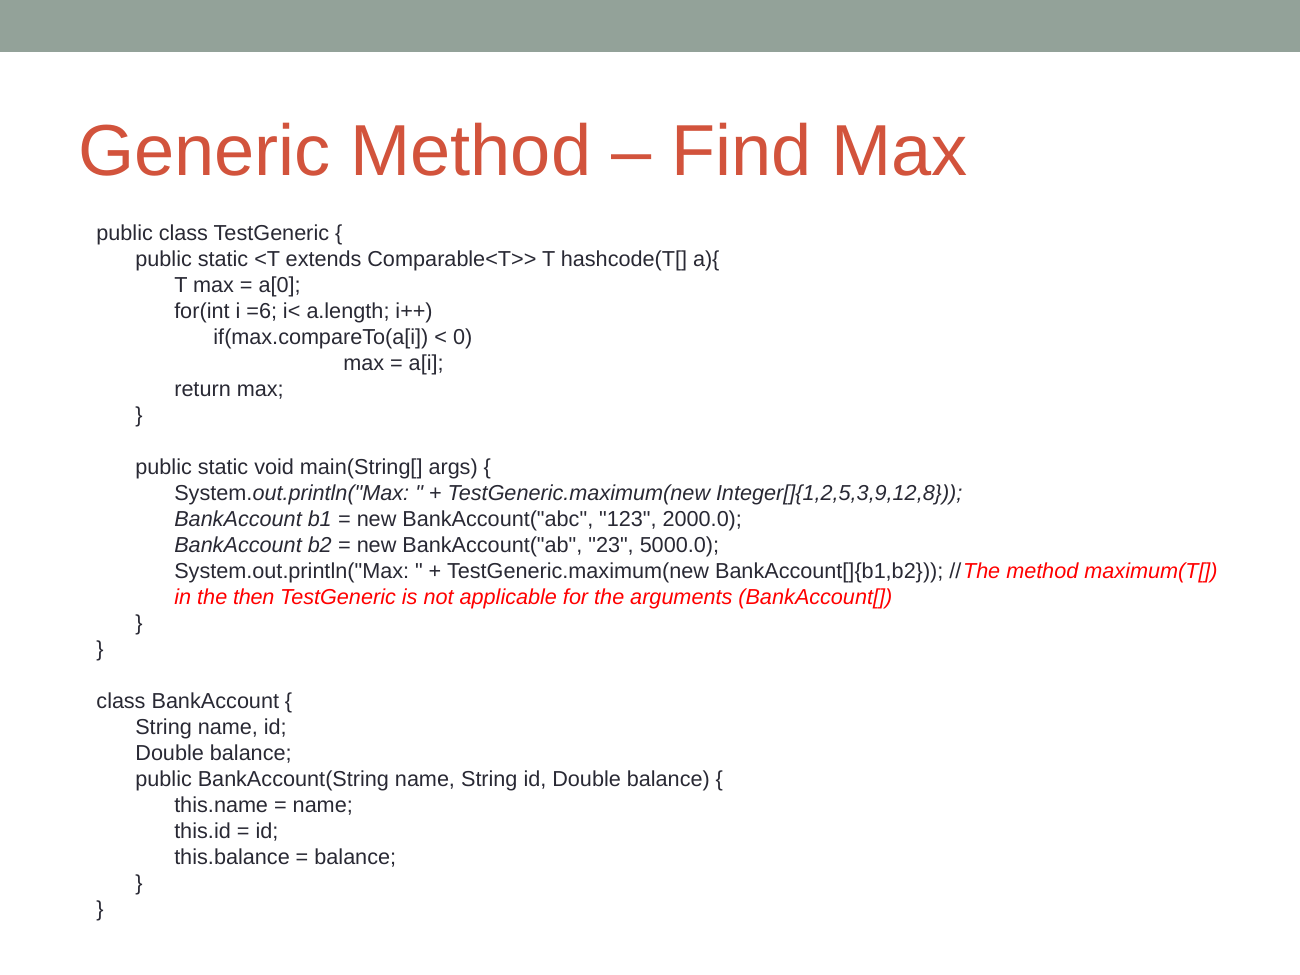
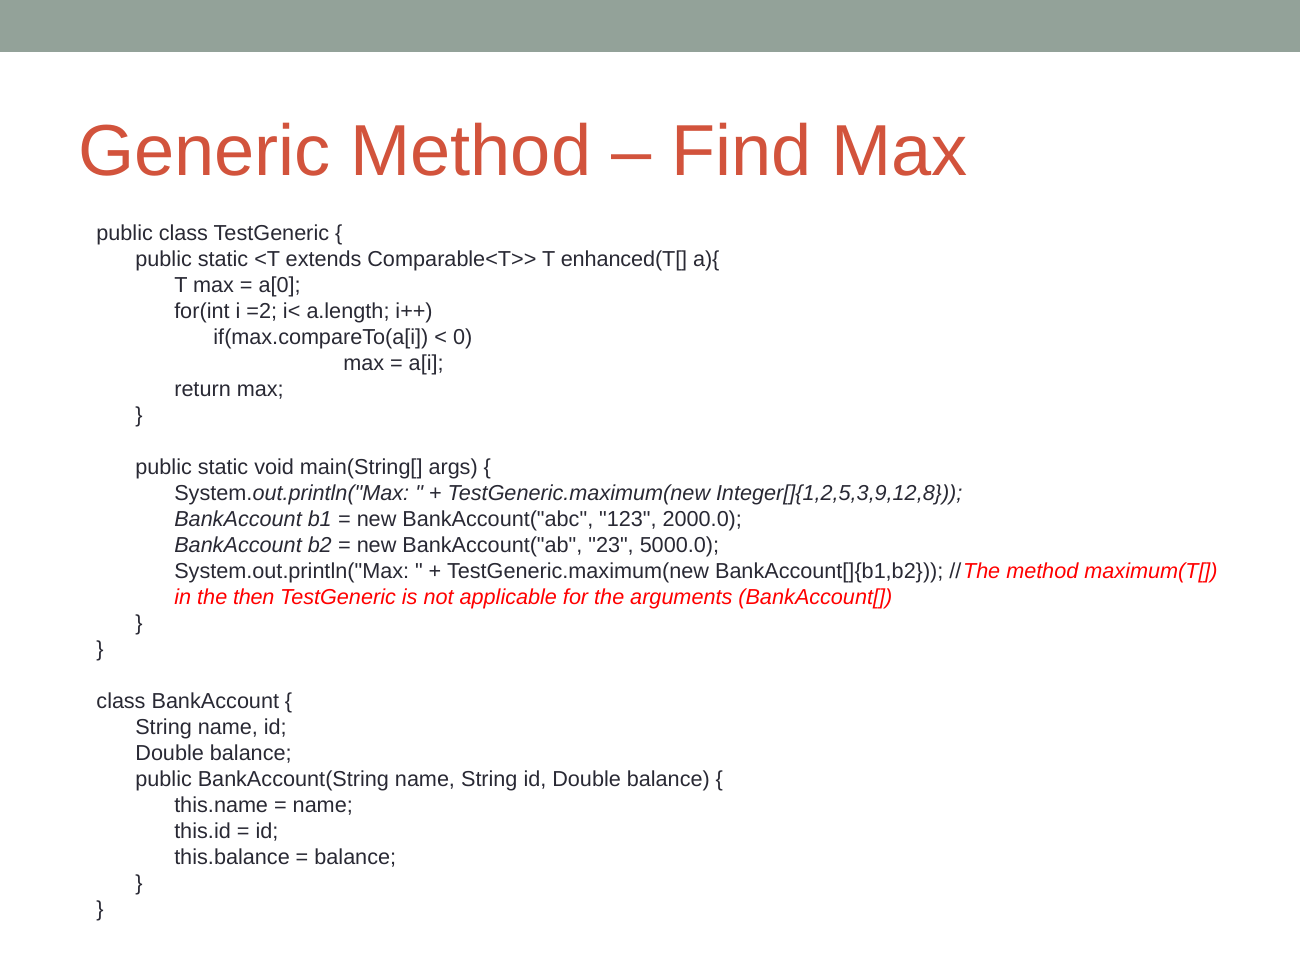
hashcode(T[: hashcode(T[ -> enhanced(T[
=6: =6 -> =2
